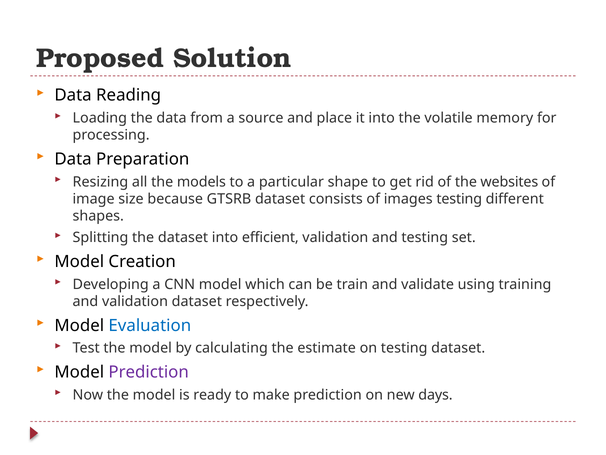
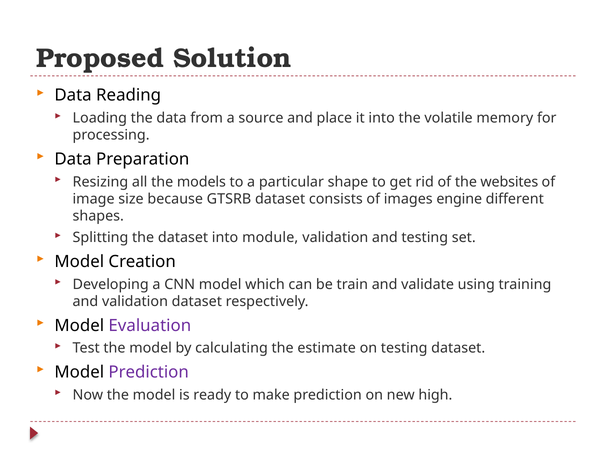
images testing: testing -> engine
efficient: efficient -> module
Evaluation colour: blue -> purple
days: days -> high
